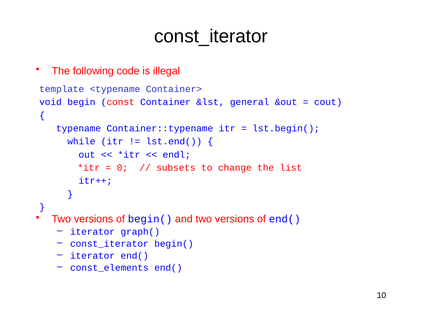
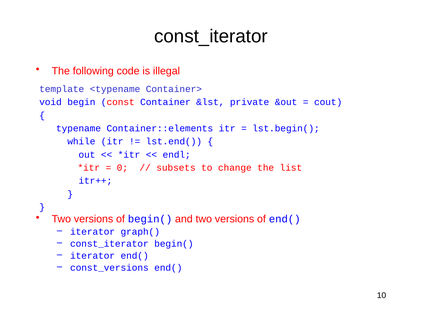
general: general -> private
Container::typename: Container::typename -> Container::elements
const_elements: const_elements -> const_versions
